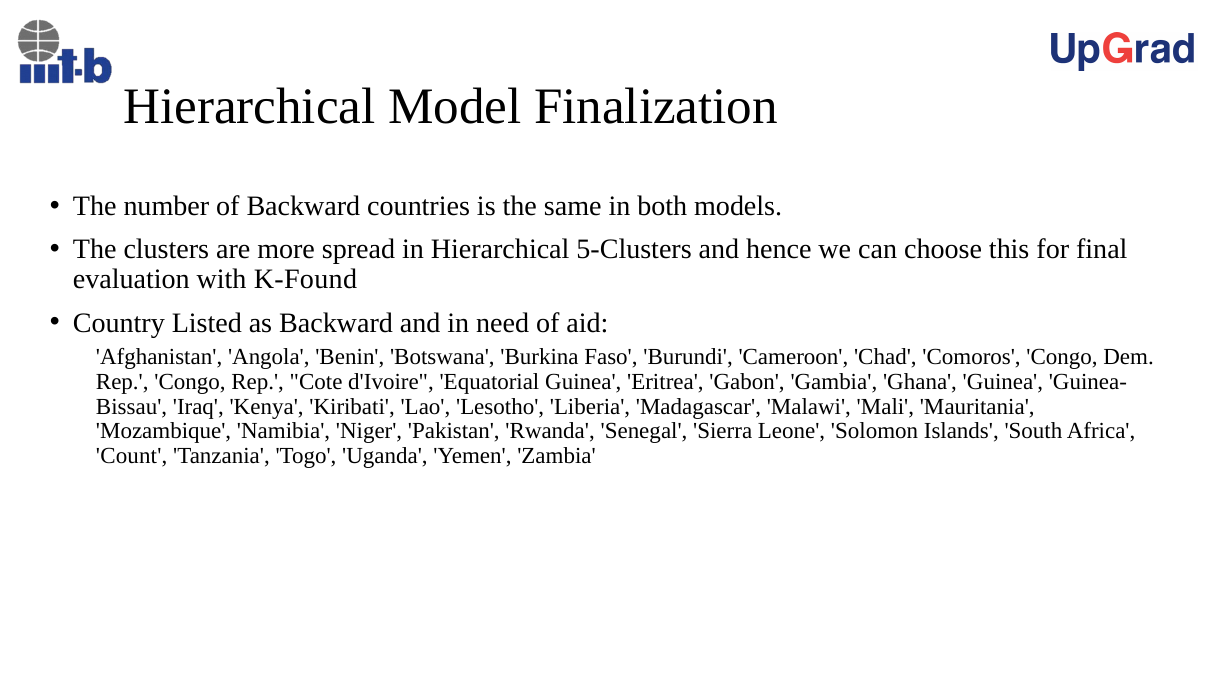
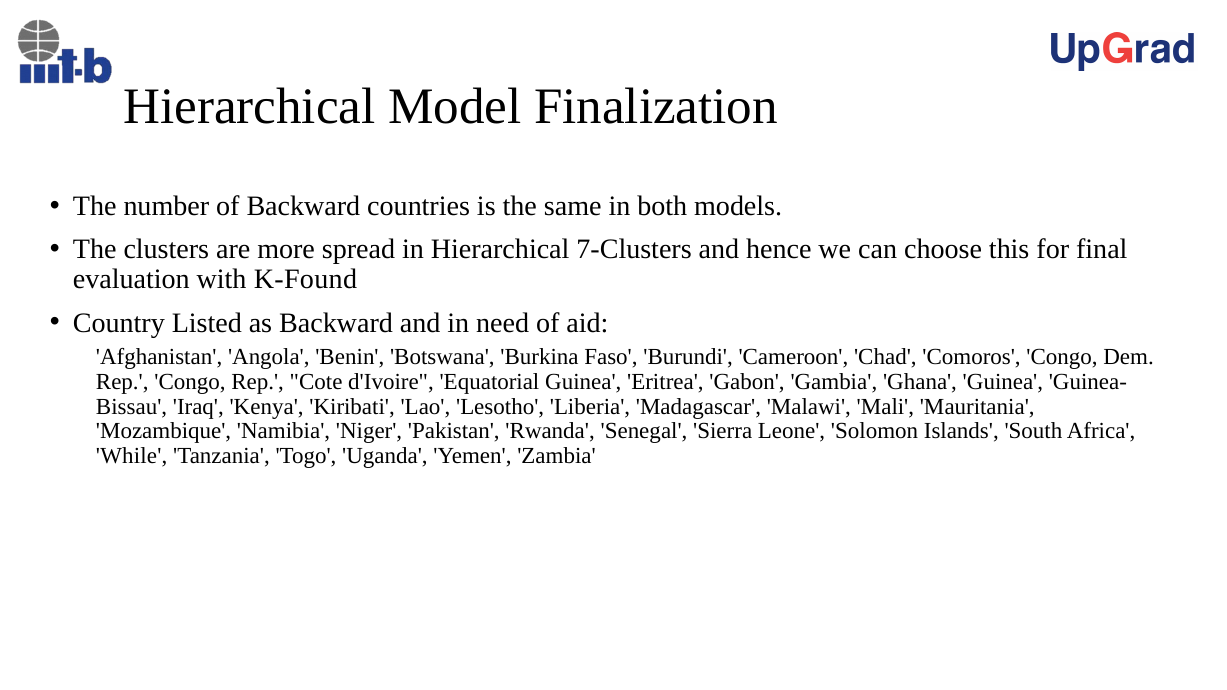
5-Clusters: 5-Clusters -> 7-Clusters
Count: Count -> While
